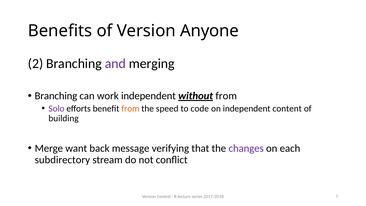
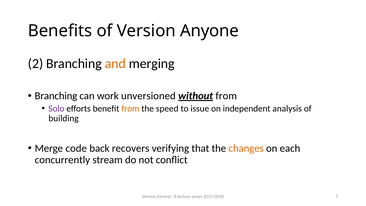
and colour: purple -> orange
work independent: independent -> unversioned
code: code -> issue
content: content -> analysis
want: want -> code
message: message -> recovers
changes colour: purple -> orange
subdirectory: subdirectory -> concurrently
